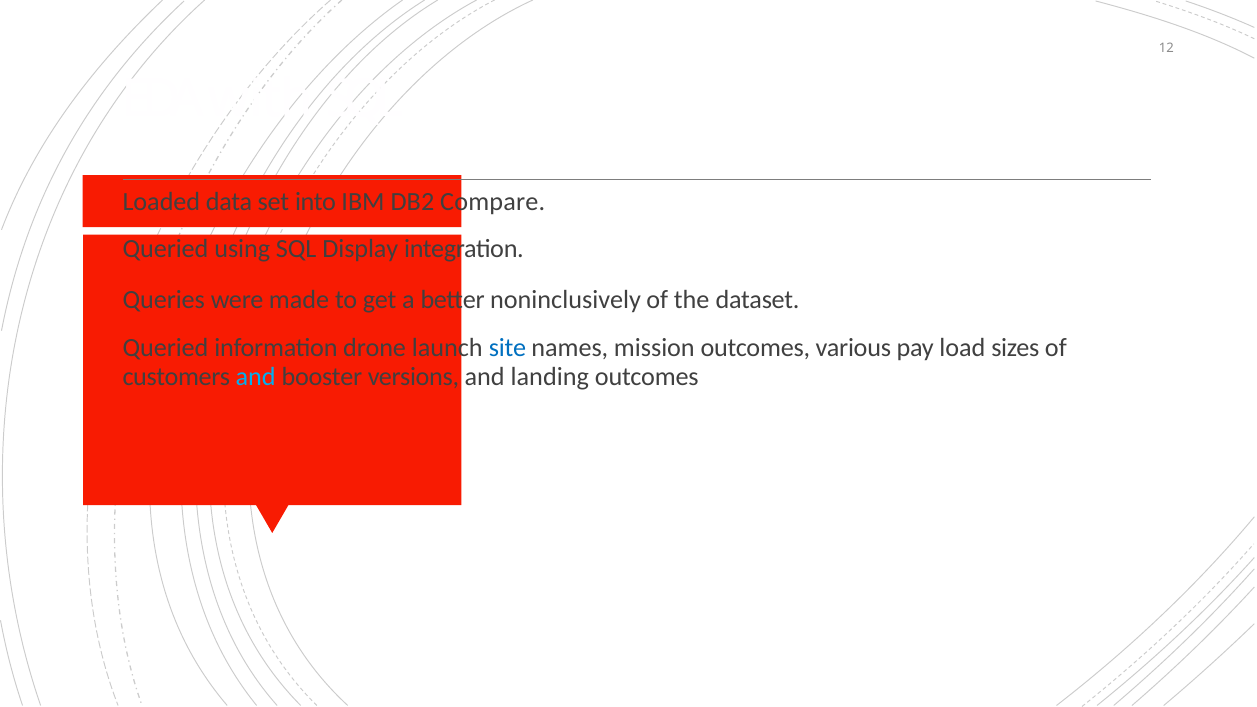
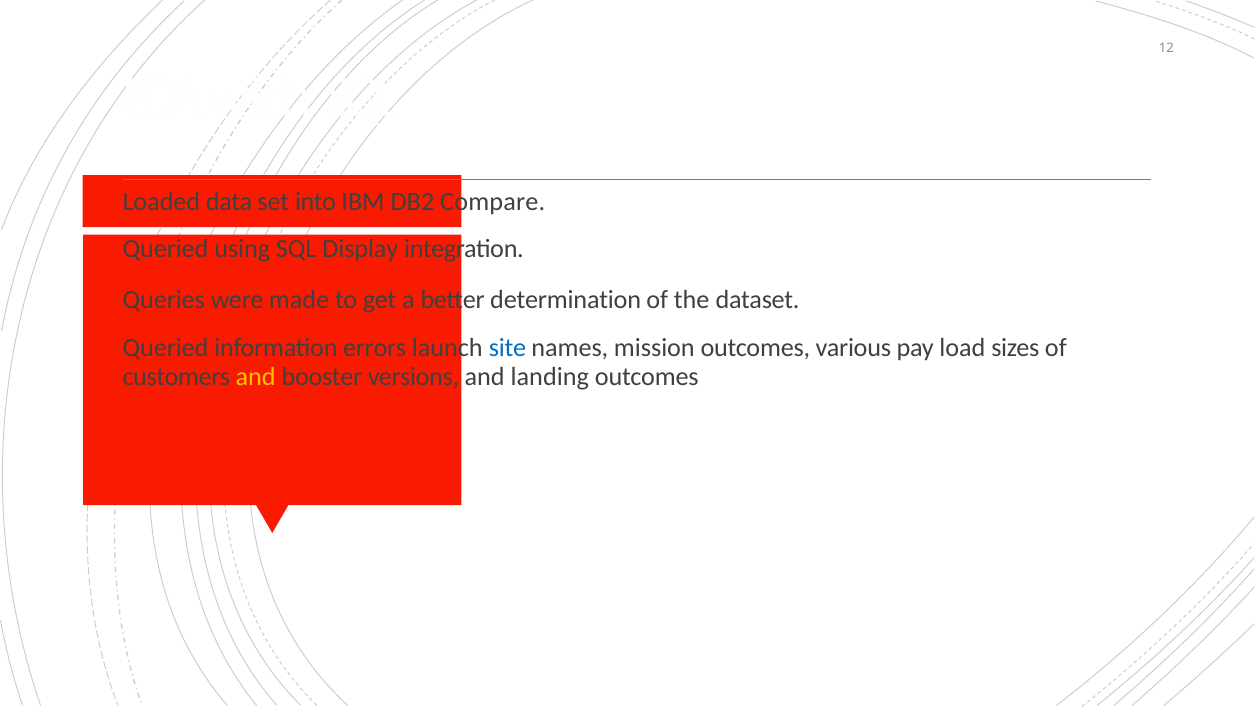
noninclusively: noninclusively -> determination
drone: drone -> errors
and at (256, 377) colour: light blue -> yellow
